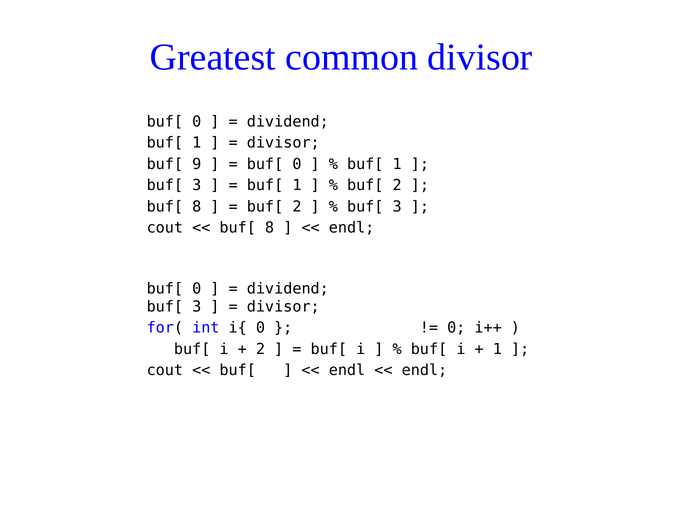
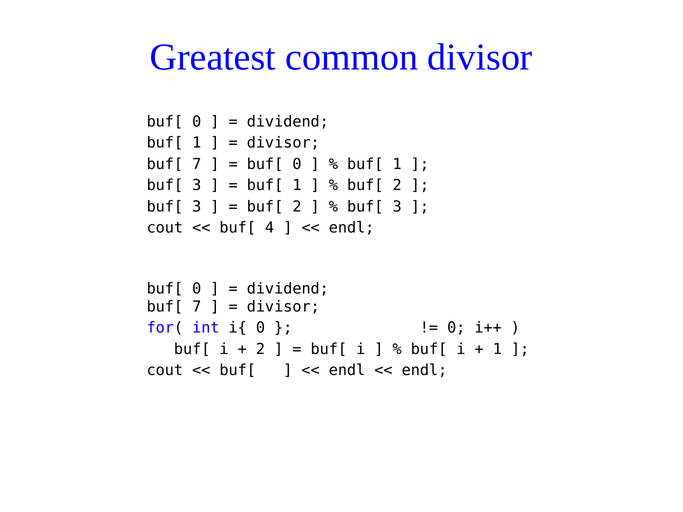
9 at (197, 164): 9 -> 7
8 at (197, 207): 8 -> 3
8 at (270, 228): 8 -> 4
3 at (197, 307): 3 -> 7
